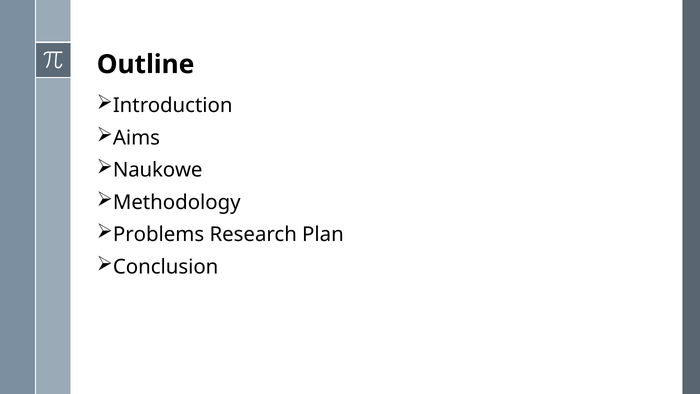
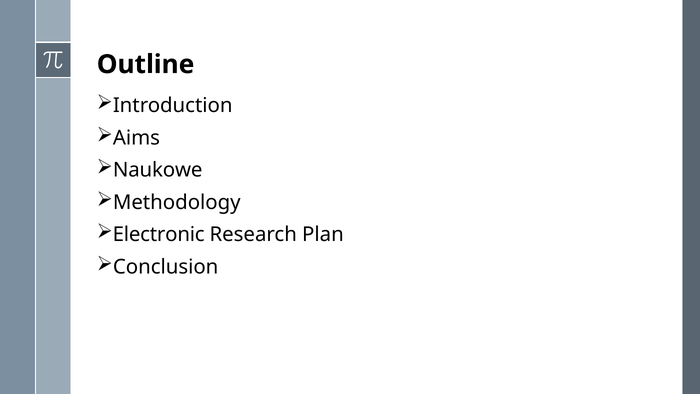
Problems: Problems -> Electronic
